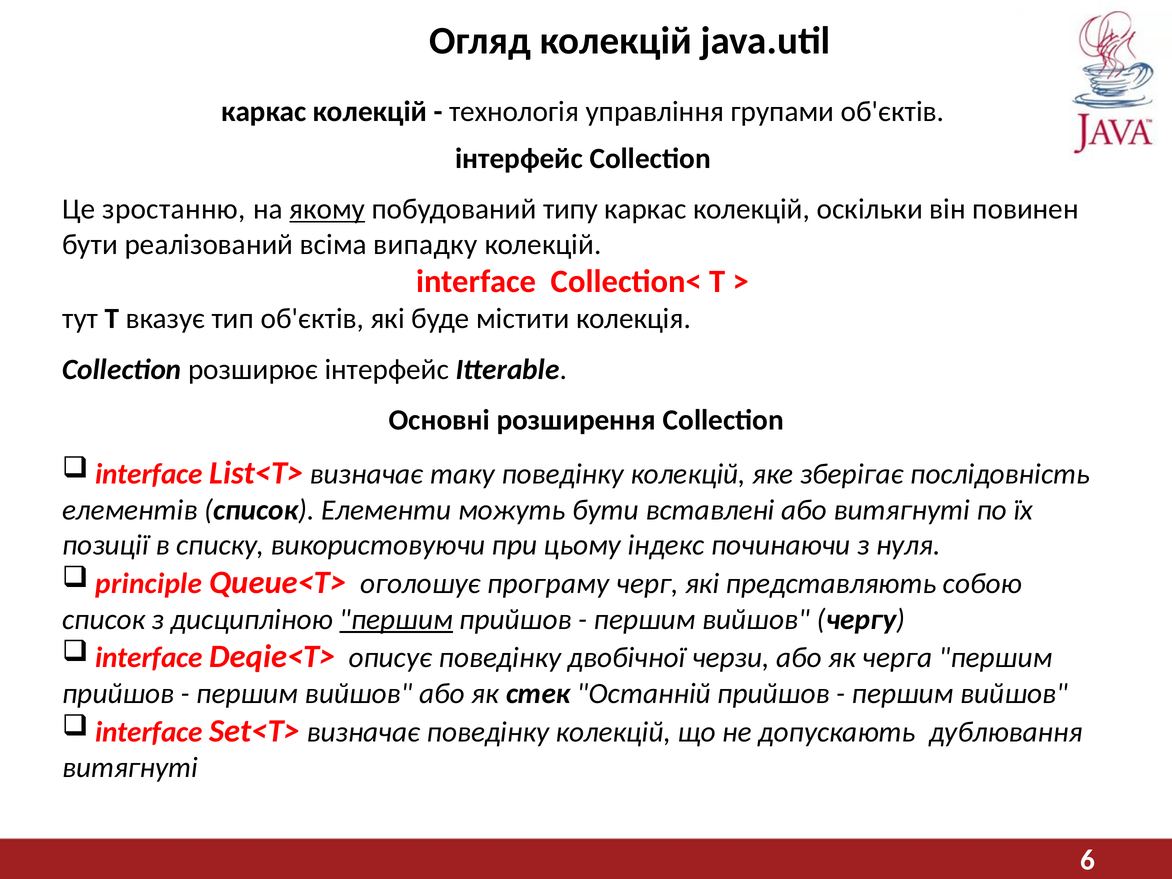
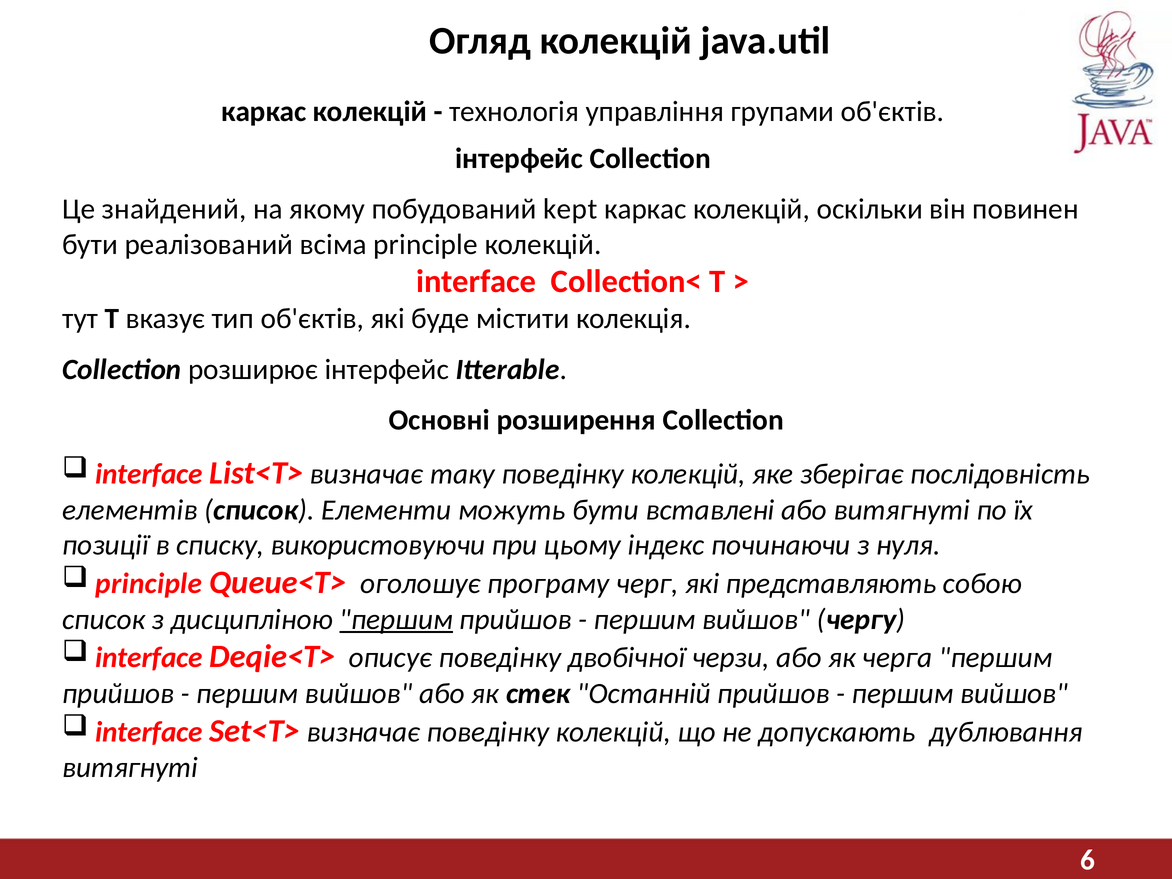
зростанню: зростанню -> знайдений
якому underline: present -> none
типу: типу -> kept
всіма випадку: випадку -> principle
